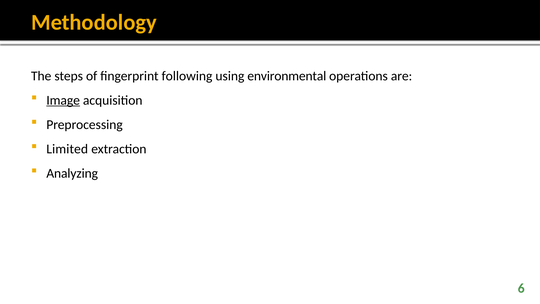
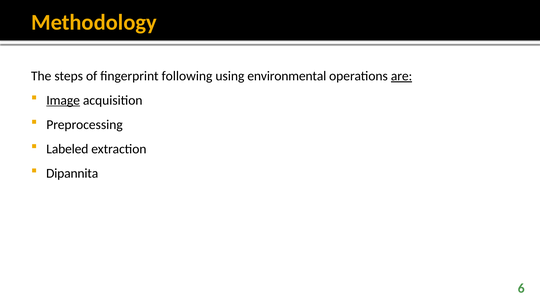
are underline: none -> present
Limited: Limited -> Labeled
Analyzing: Analyzing -> Dipannita
